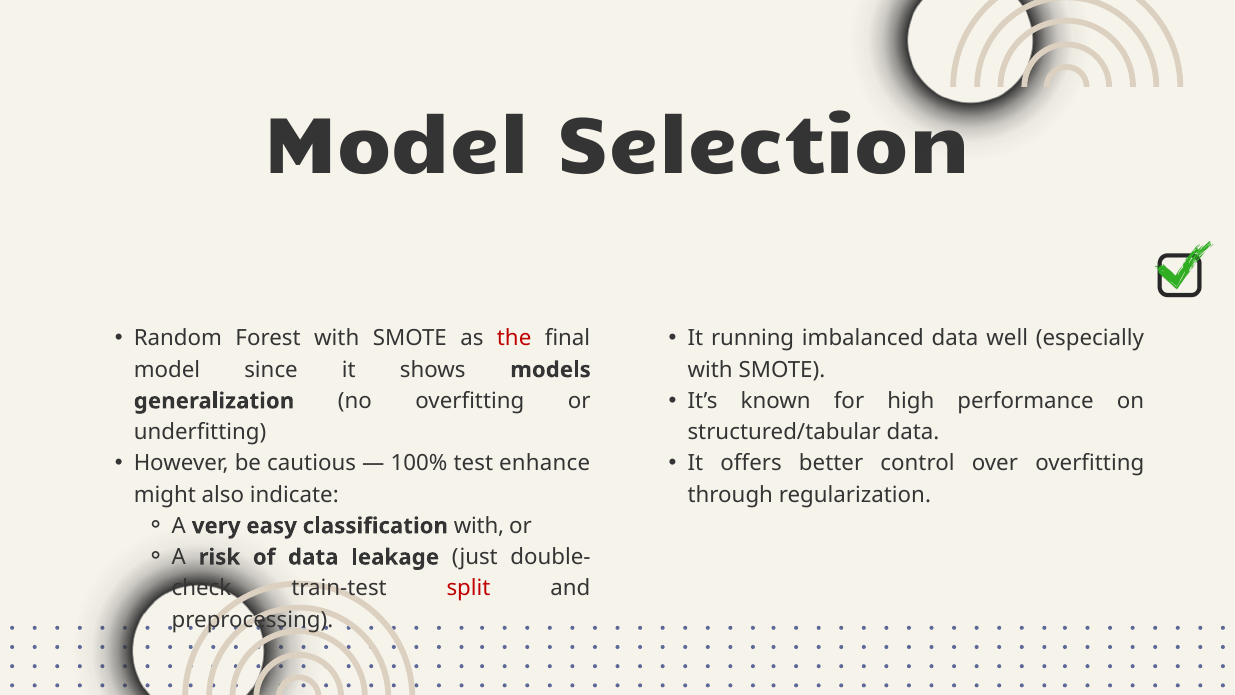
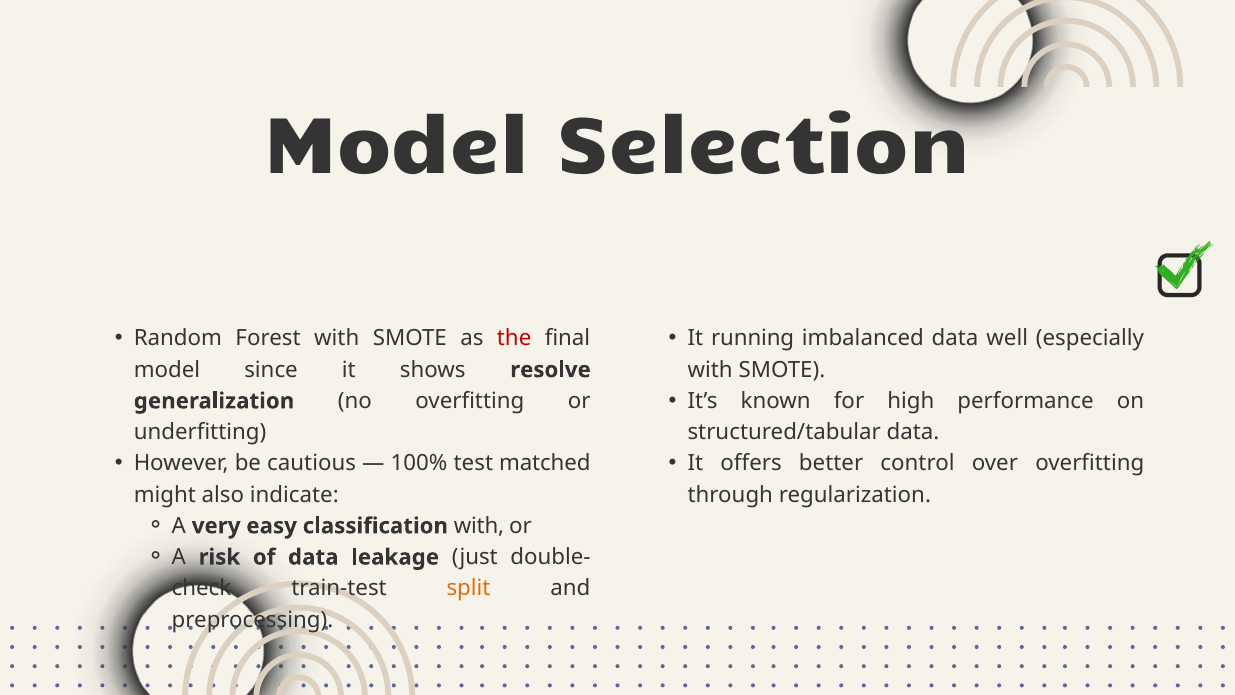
models: models -> resolve
enhance: enhance -> matched
split colour: red -> orange
